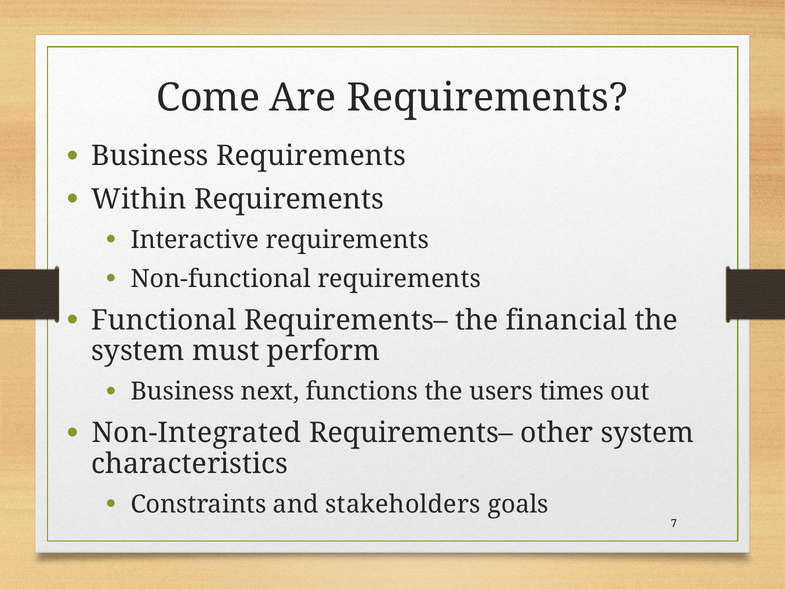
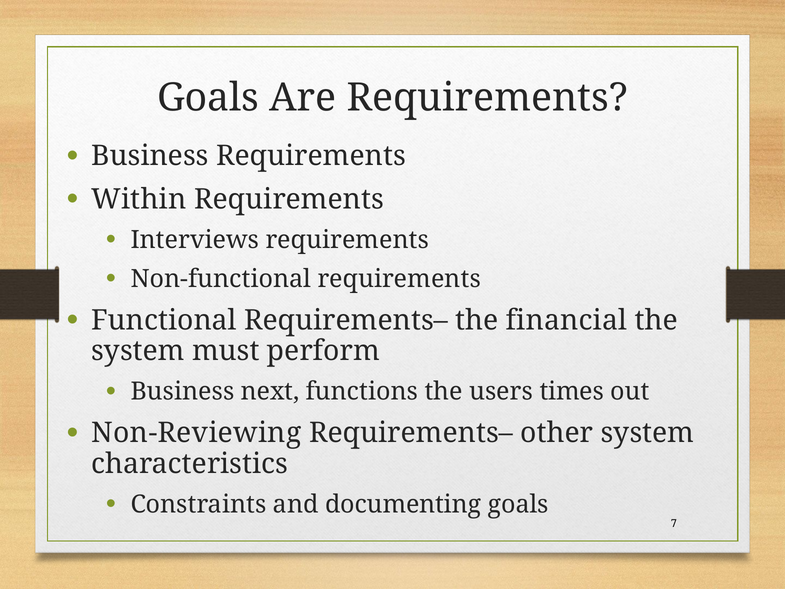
Come at (208, 98): Come -> Goals
Interactive: Interactive -> Interviews
Non-Integrated: Non-Integrated -> Non-Reviewing
stakeholders: stakeholders -> documenting
